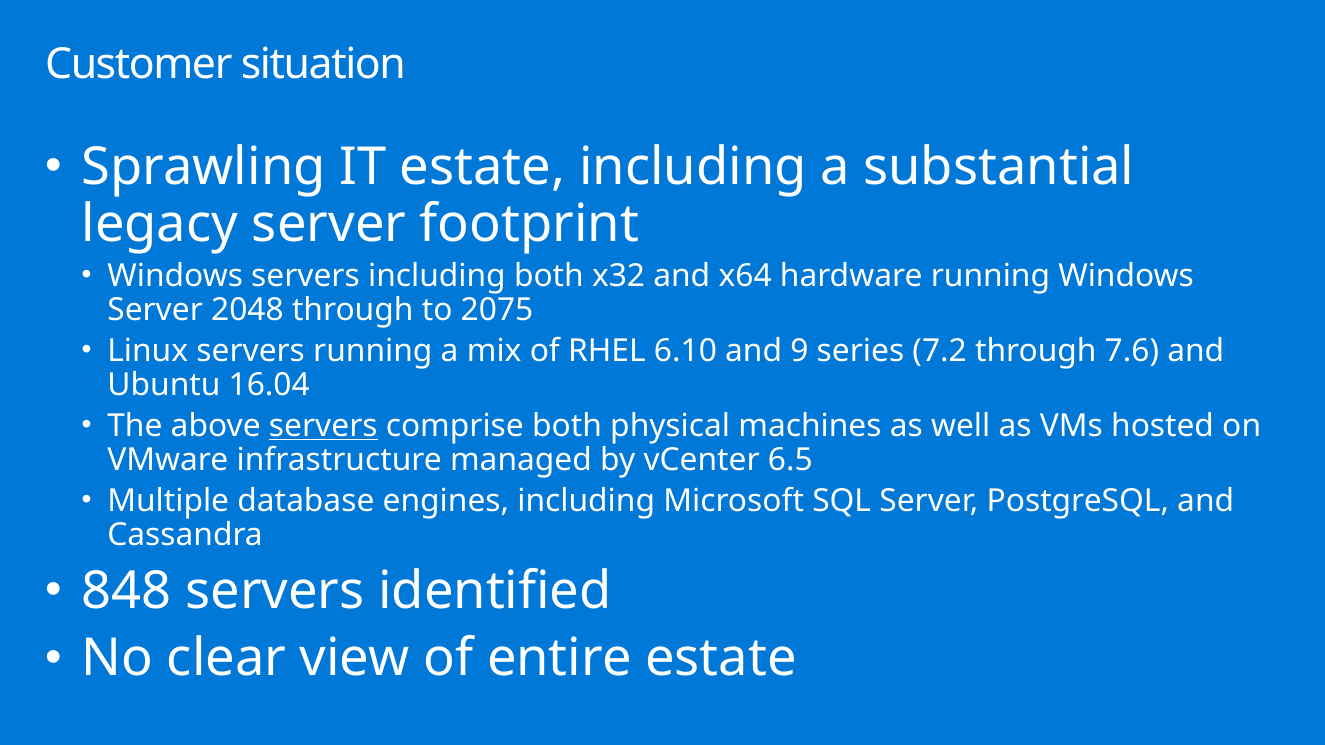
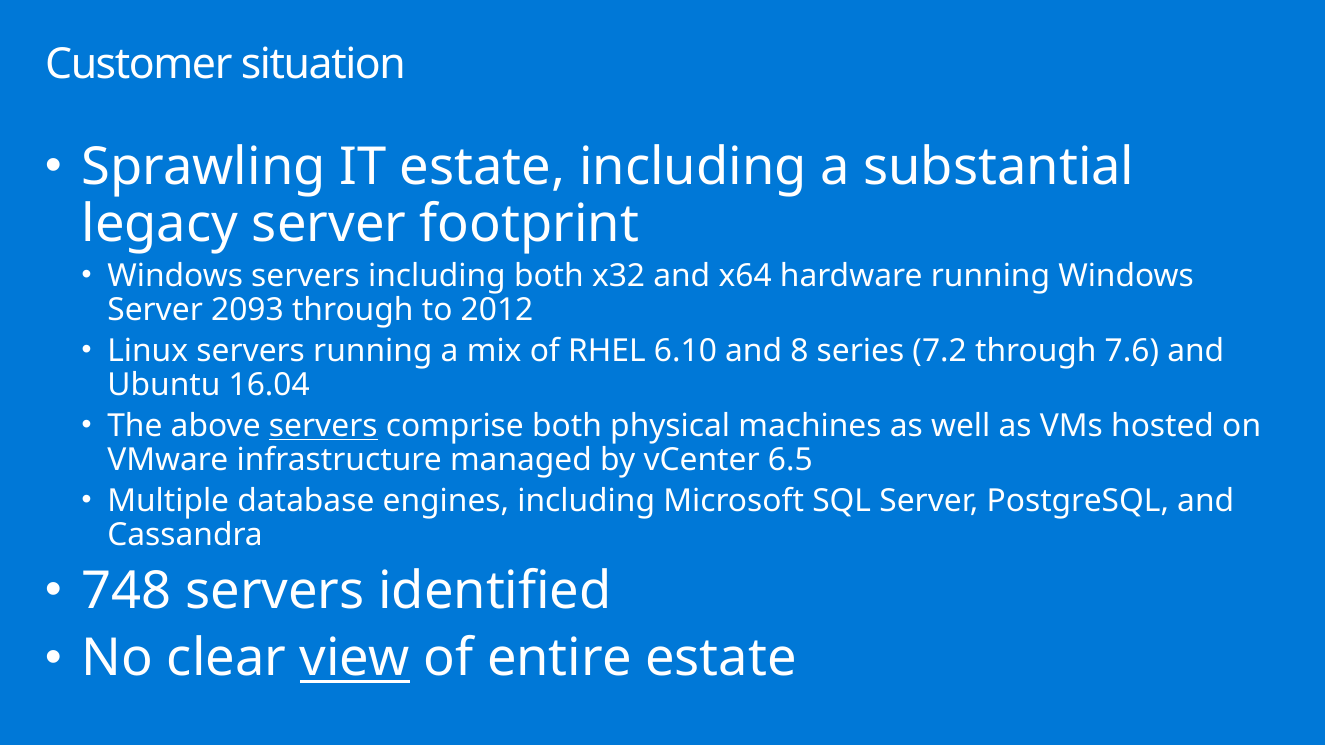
2048: 2048 -> 2093
2075: 2075 -> 2012
9: 9 -> 8
848: 848 -> 748
view underline: none -> present
